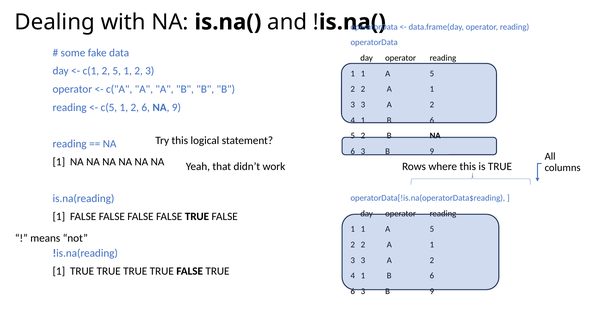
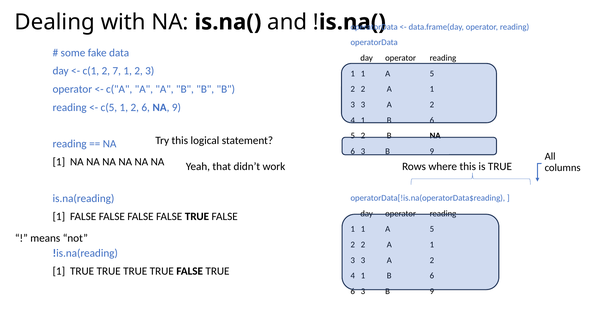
2 5: 5 -> 7
